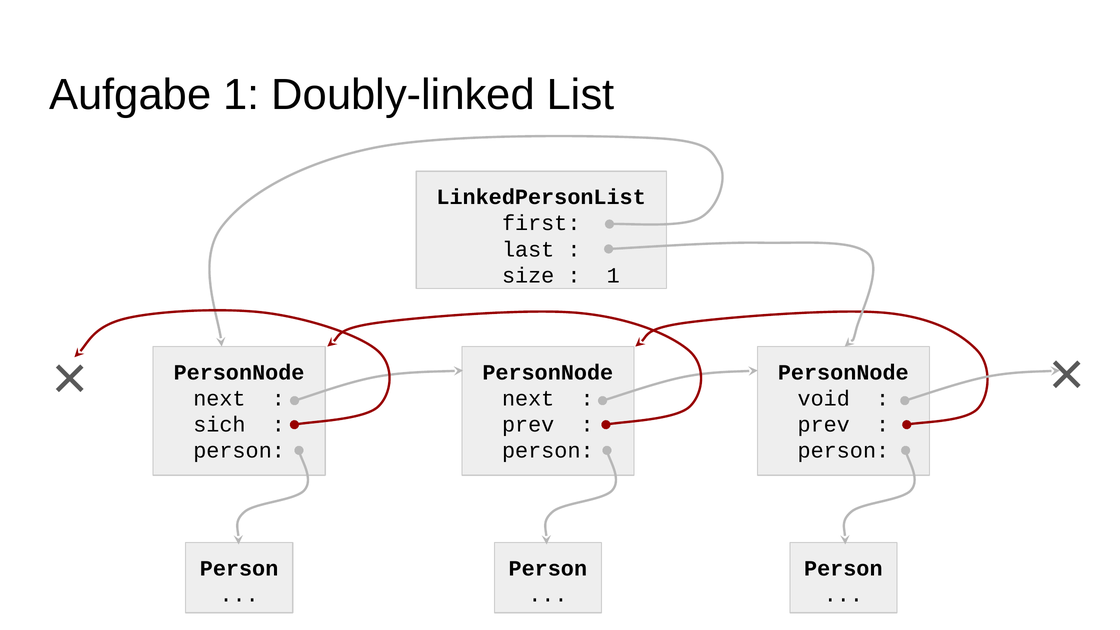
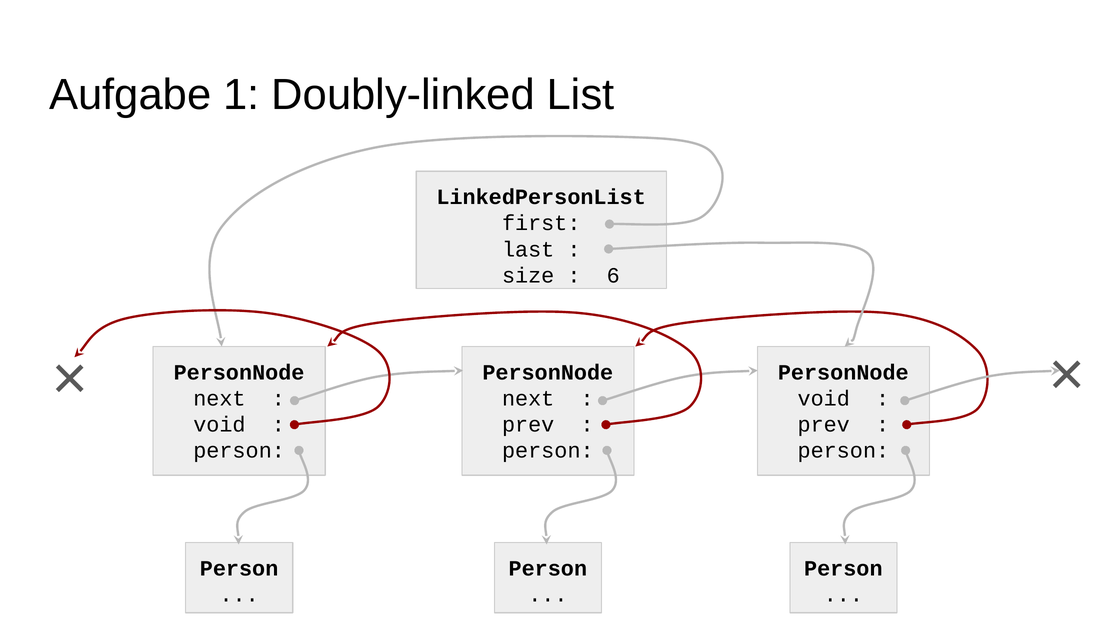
1 at (613, 276): 1 -> 6
sich at (219, 425): sich -> void
